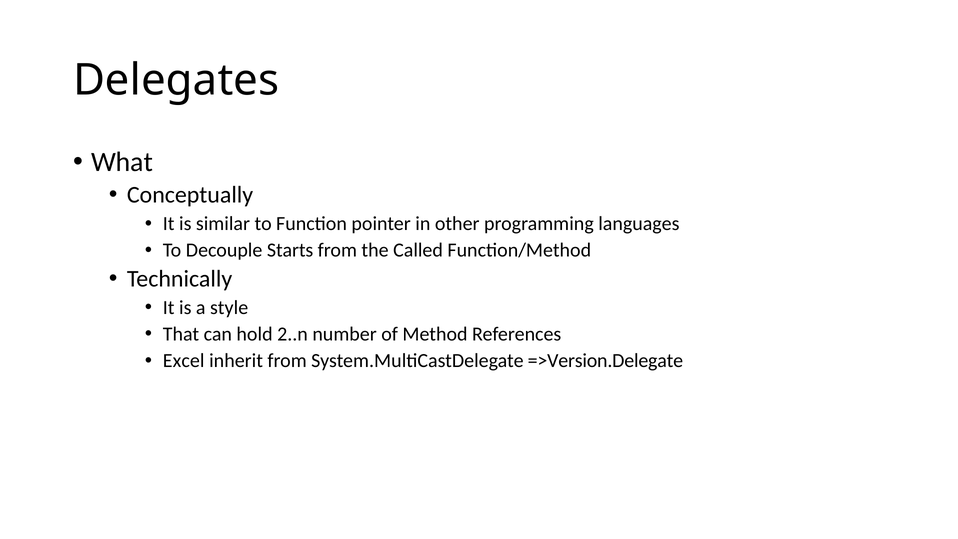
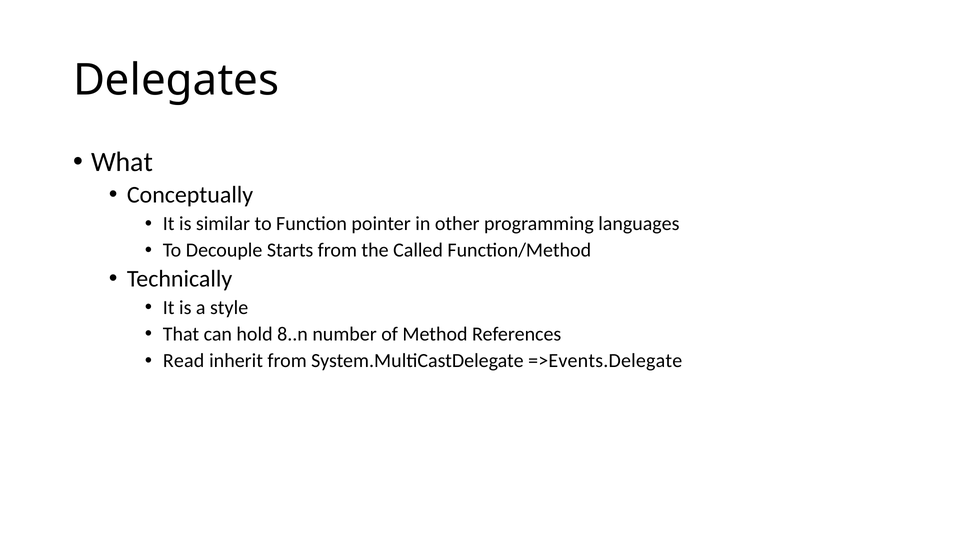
2..n: 2..n -> 8..n
Excel: Excel -> Read
=>Version.Delegate: =>Version.Delegate -> =>Events.Delegate
